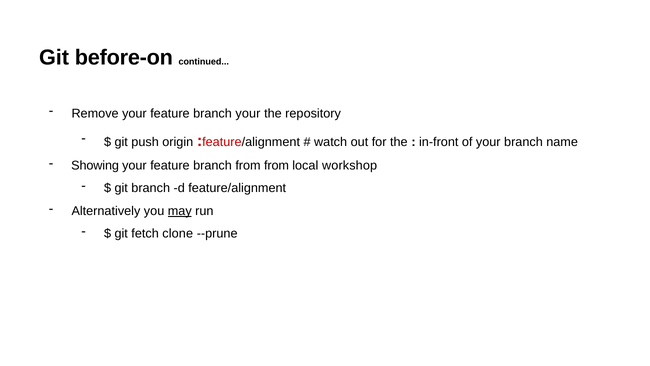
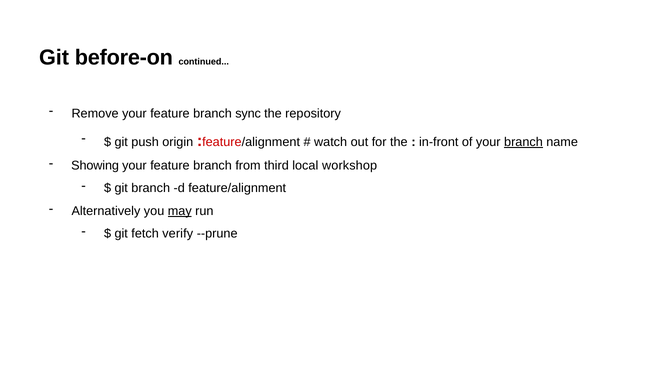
branch your: your -> sync
branch at (523, 142) underline: none -> present
from from: from -> third
clone: clone -> verify
